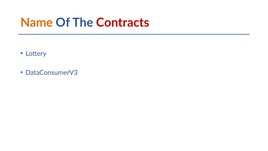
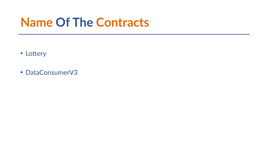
Contracts colour: red -> orange
